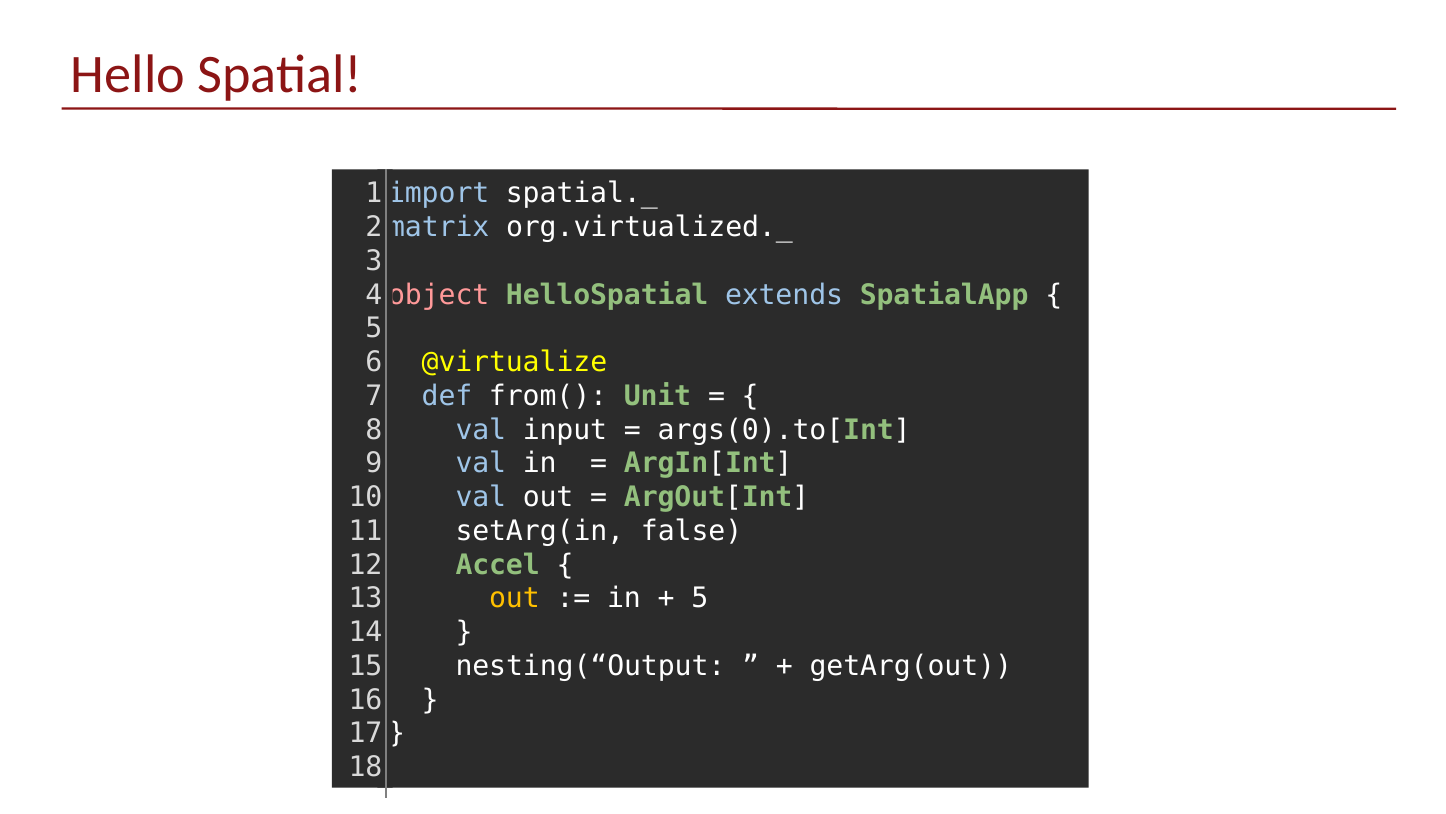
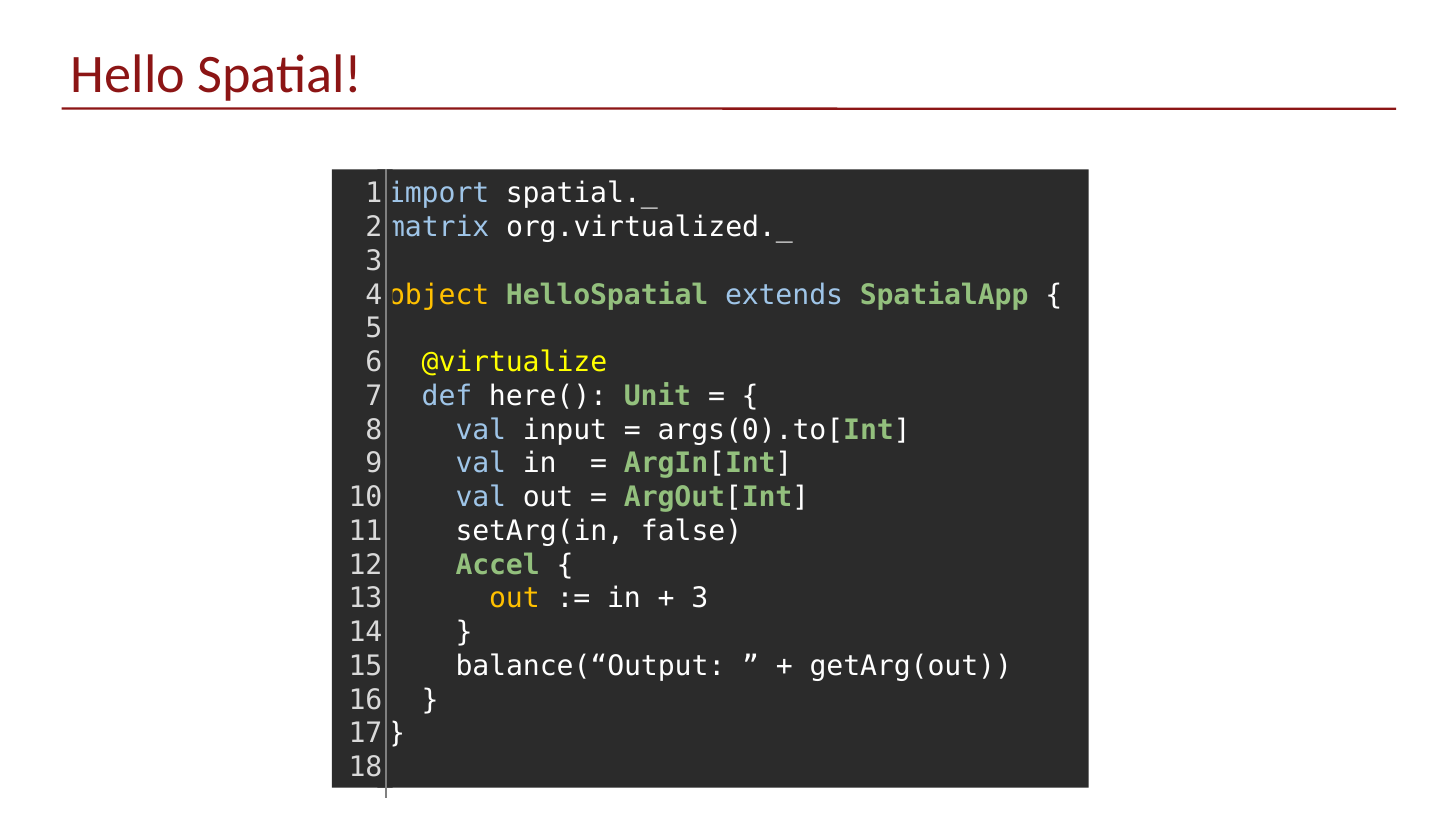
object colour: pink -> yellow
from(: from( -> here(
5 at (700, 598): 5 -> 3
nesting(“Output: nesting(“Output -> balance(“Output
